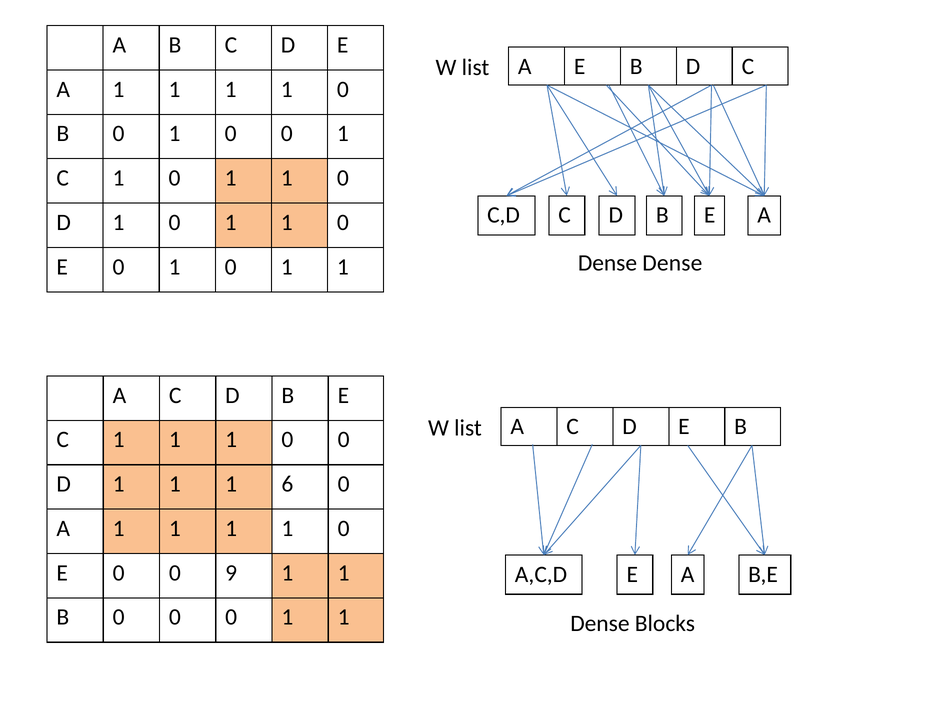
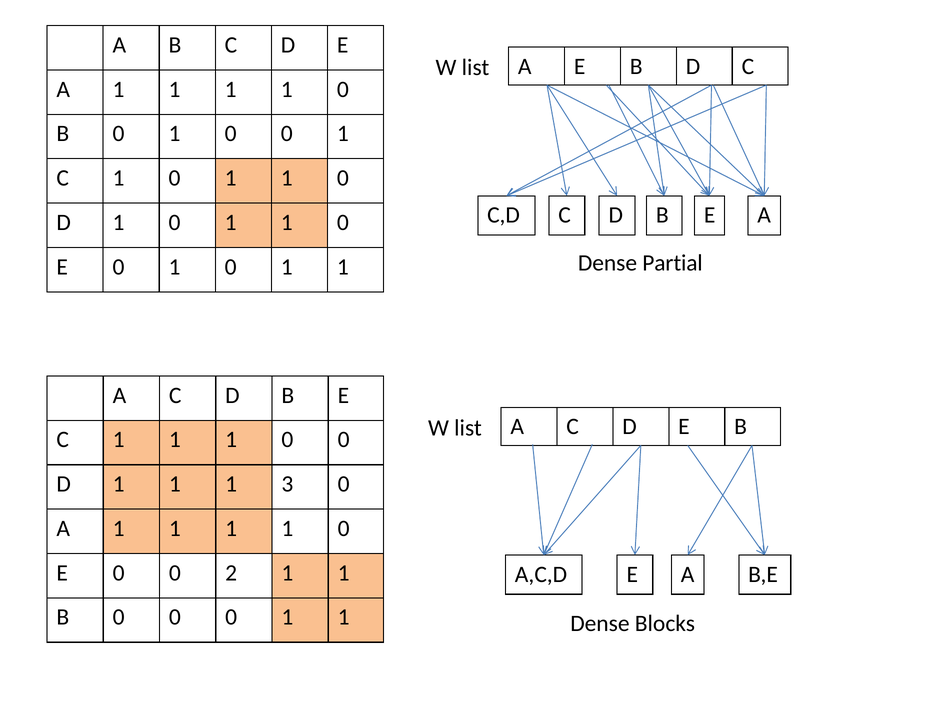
Dense Dense: Dense -> Partial
6: 6 -> 3
9: 9 -> 2
